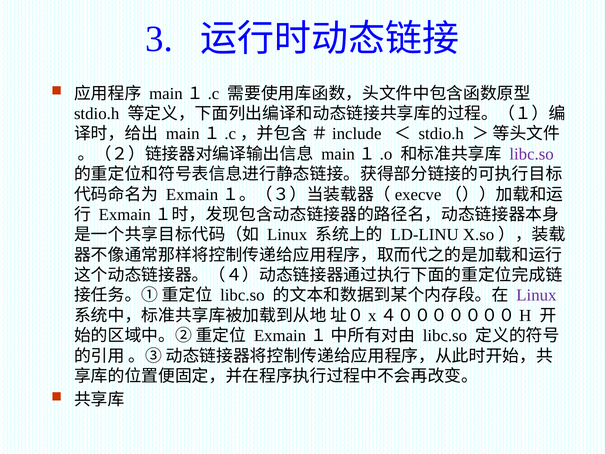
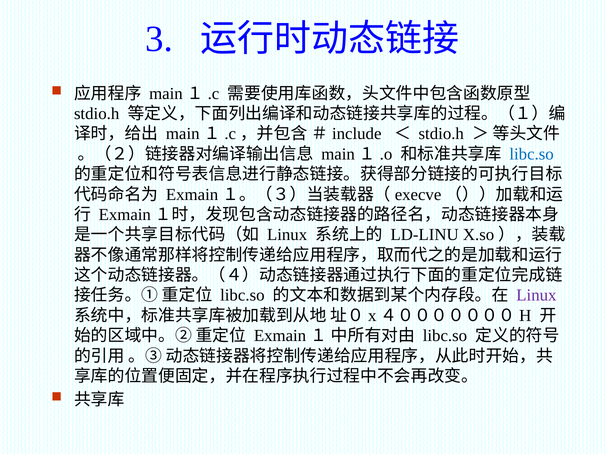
libc.so at (532, 154) colour: purple -> blue
